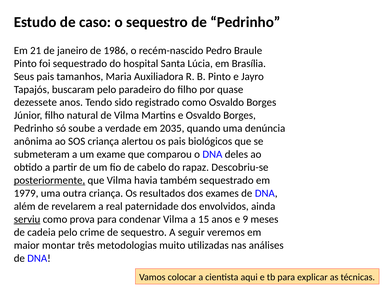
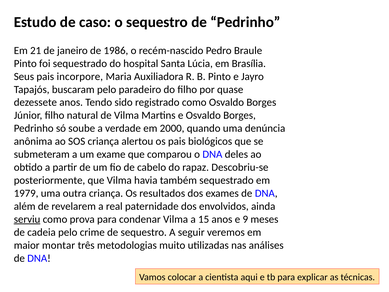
tamanhos: tamanhos -> incorpore
2035: 2035 -> 2000
posteriormente underline: present -> none
